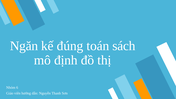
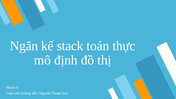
đúng: đúng -> stack
sách: sách -> thực
